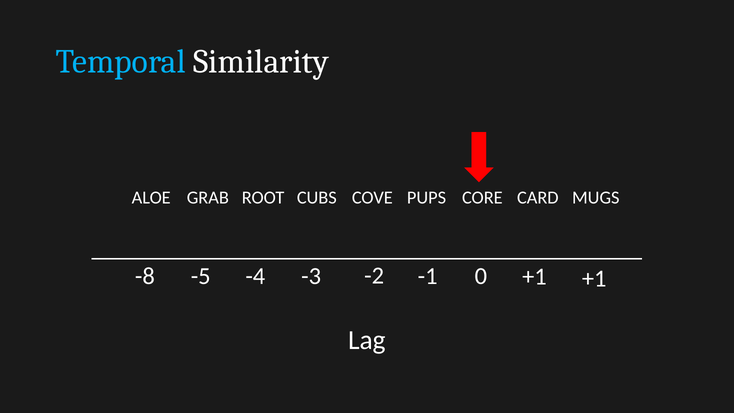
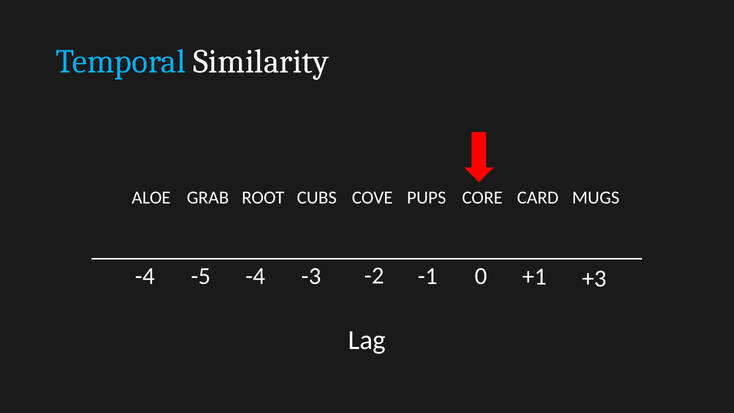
-8 at (145, 276): -8 -> -4
+1 +1: +1 -> +3
